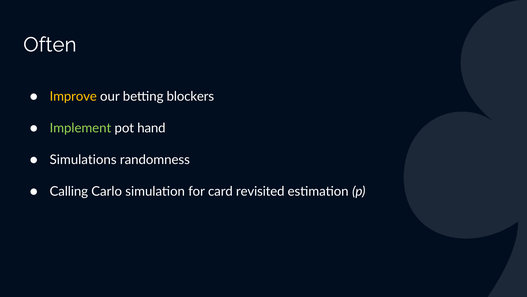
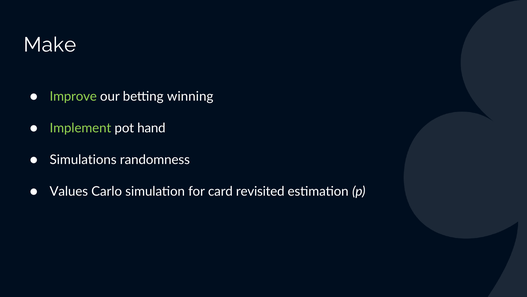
Often: Often -> Make
Improve colour: yellow -> light green
blockers: blockers -> winning
Calling: Calling -> Values
